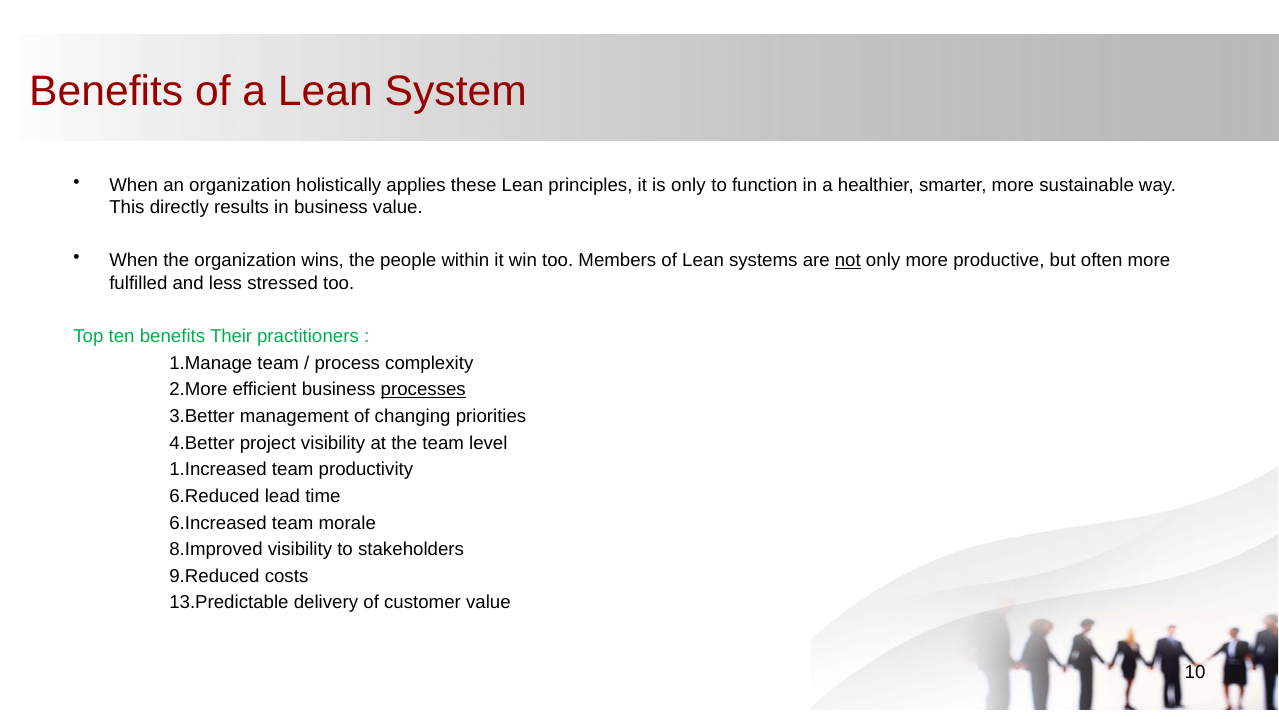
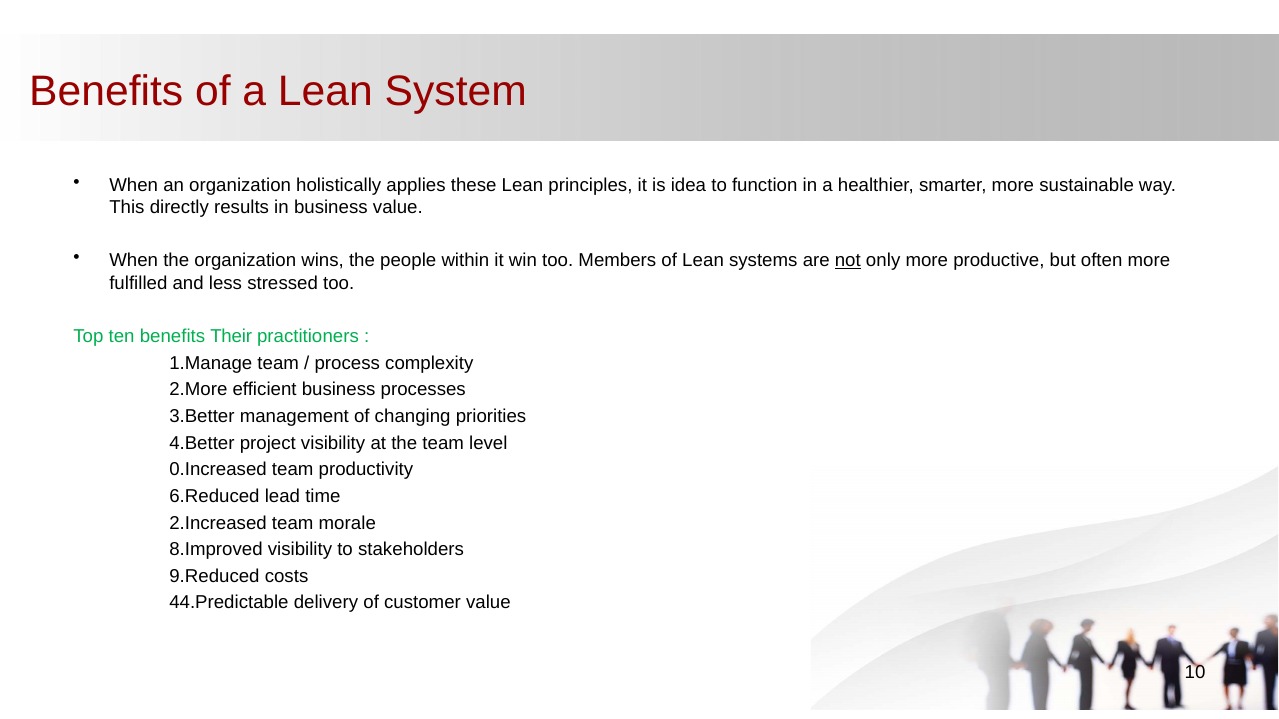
is only: only -> idea
processes underline: present -> none
1.Increased: 1.Increased -> 0.Increased
6.Increased: 6.Increased -> 2.Increased
13.Predictable: 13.Predictable -> 44.Predictable
